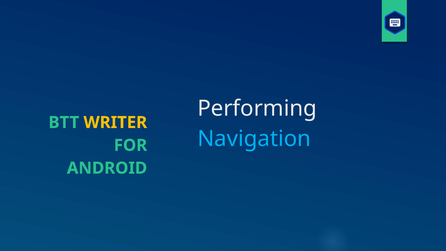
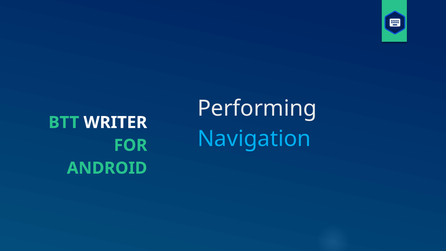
WRITER colour: yellow -> white
